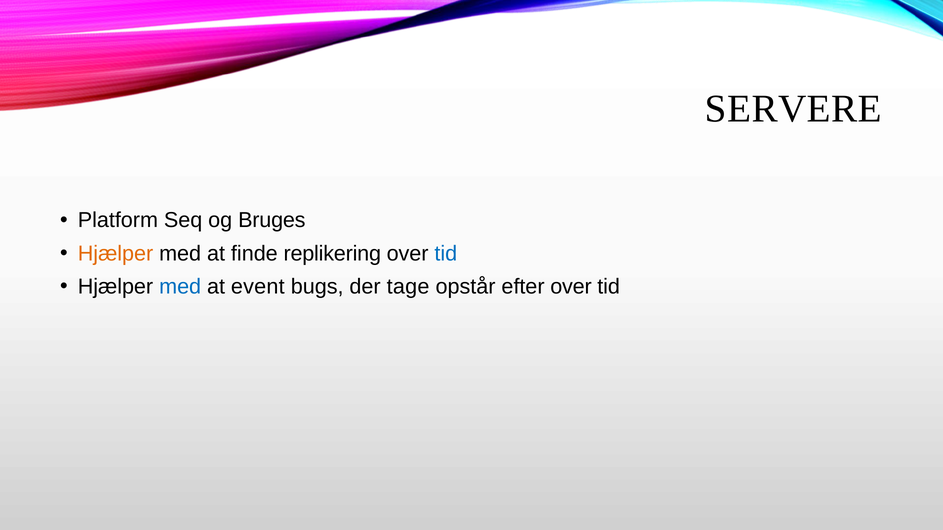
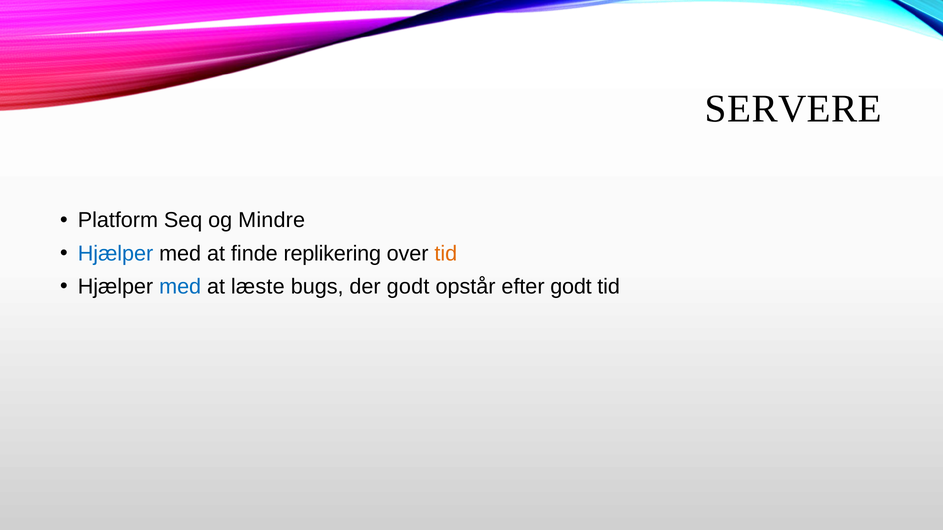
Bruges: Bruges -> Mindre
Hjælper at (116, 254) colour: orange -> blue
tid at (446, 254) colour: blue -> orange
event: event -> læste
der tage: tage -> godt
efter over: over -> godt
